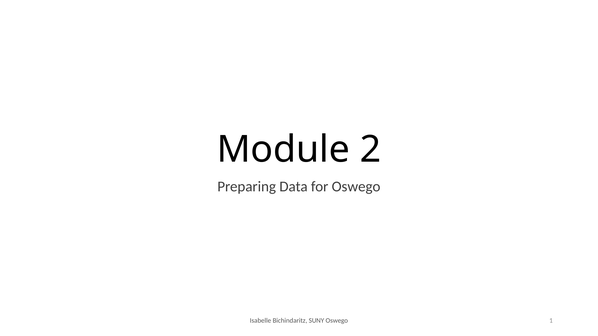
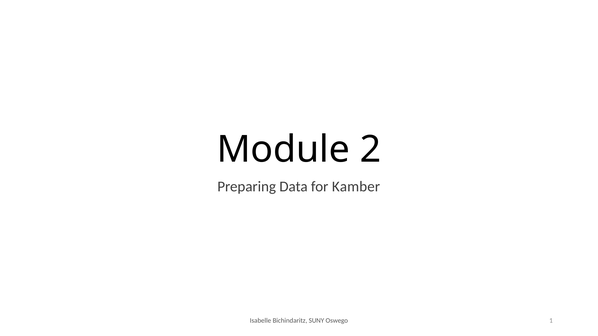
for Oswego: Oswego -> Kamber
